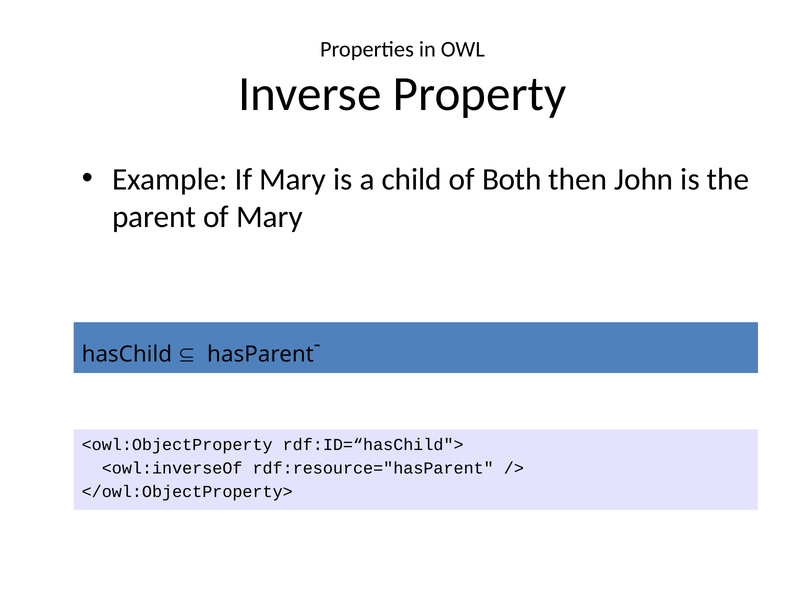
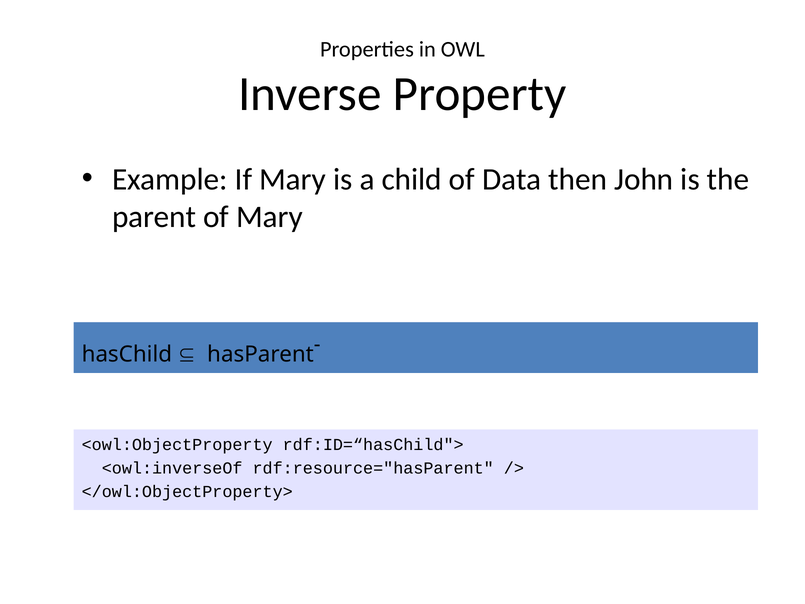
Both: Both -> Data
